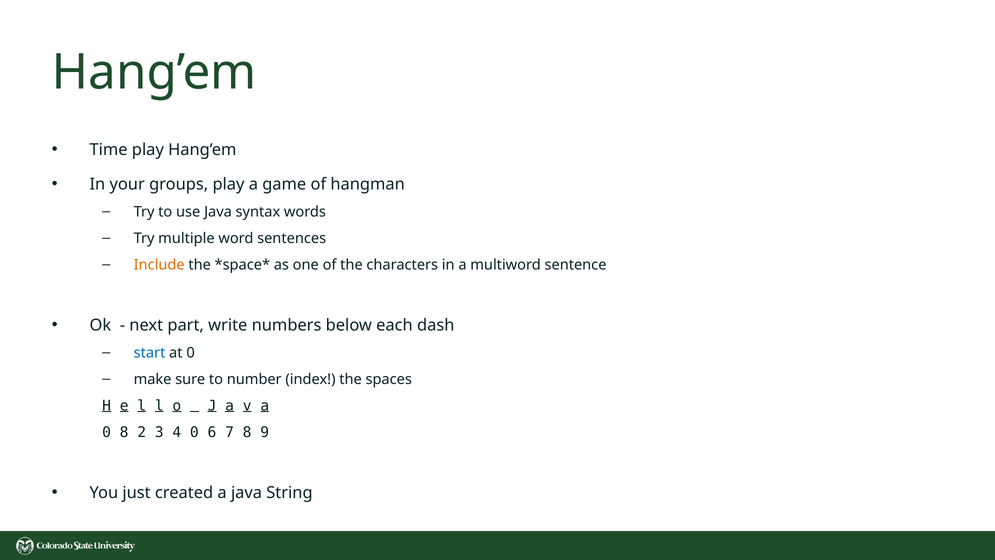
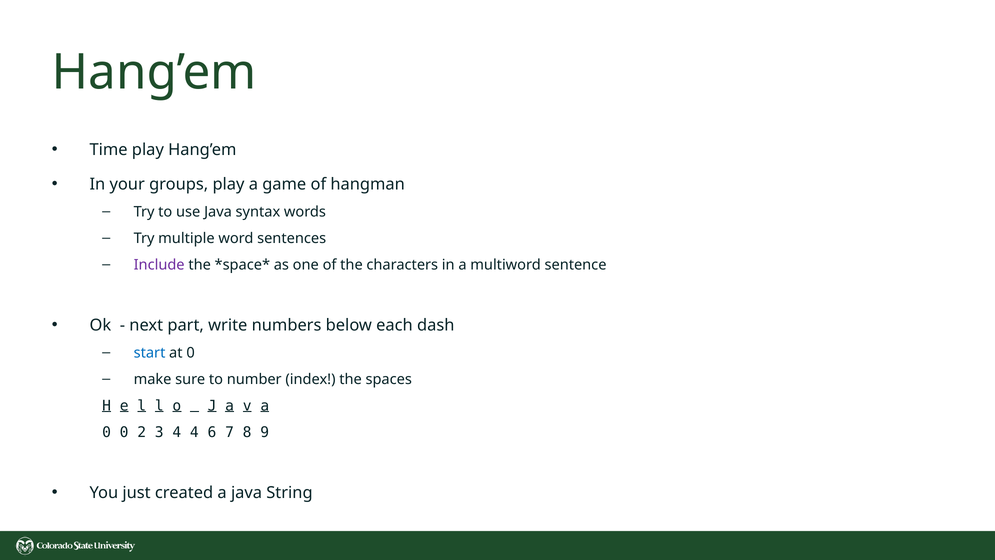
Include colour: orange -> purple
0 8: 8 -> 0
4 0: 0 -> 4
